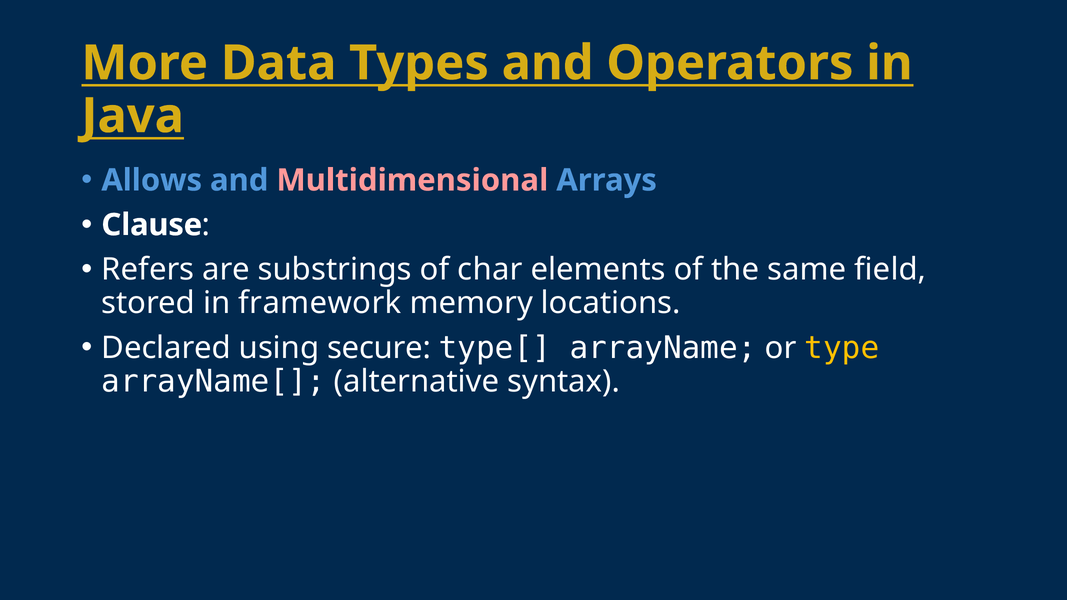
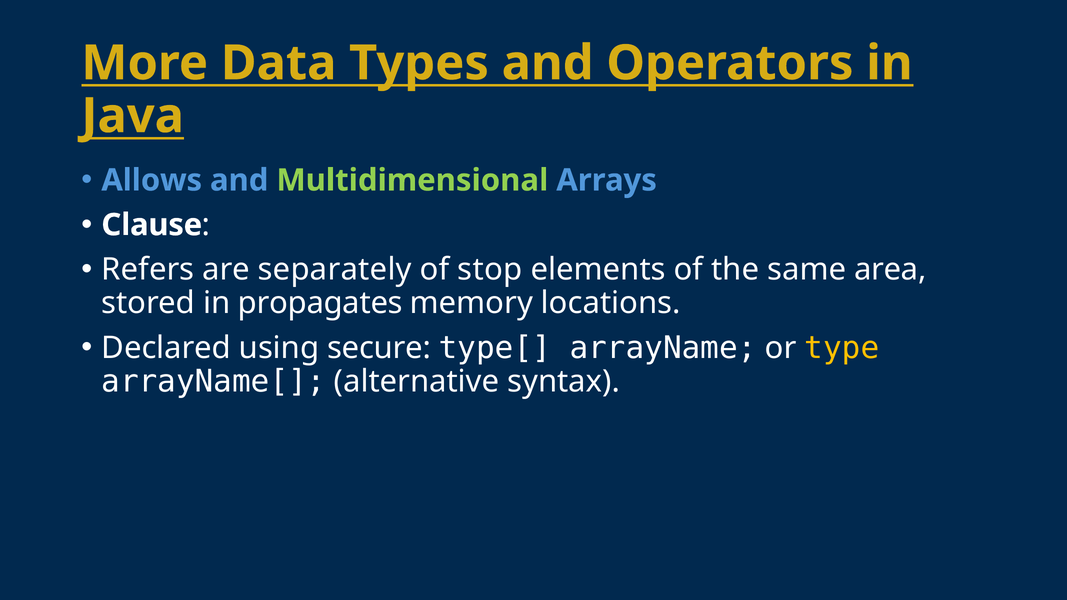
Multidimensional colour: pink -> light green
substrings: substrings -> separately
char: char -> stop
field: field -> area
framework: framework -> propagates
